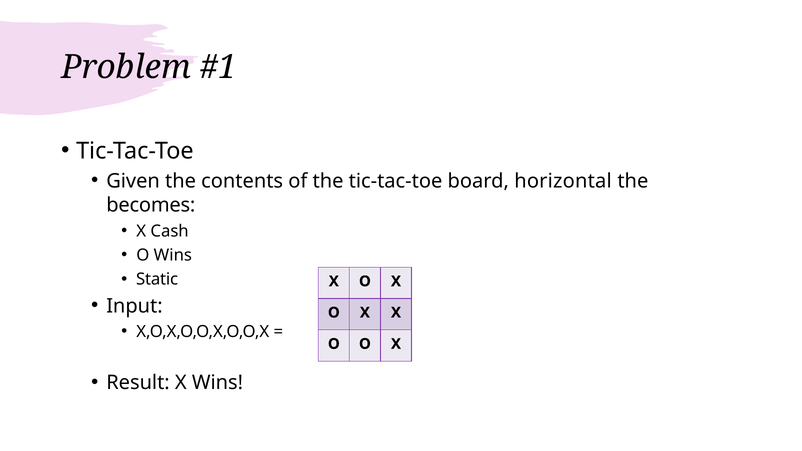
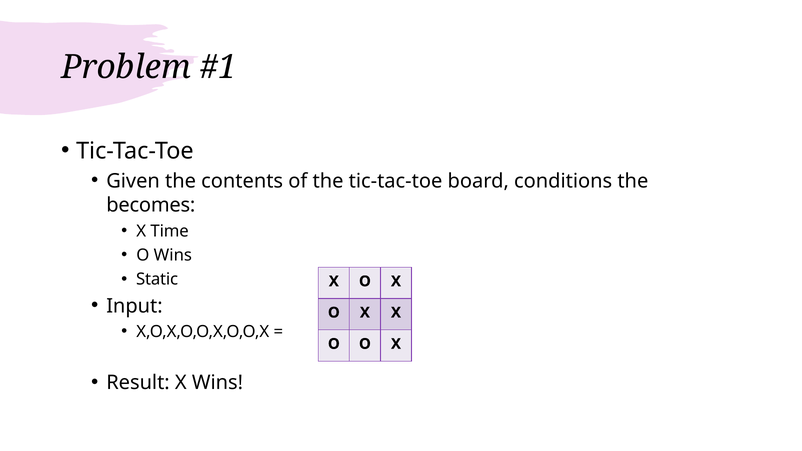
horizontal: horizontal -> conditions
Cash: Cash -> Time
